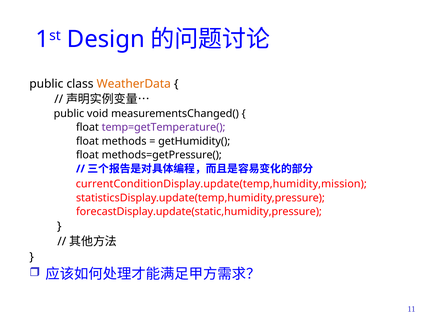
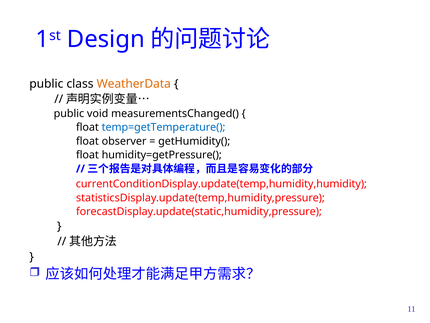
temp=getTemperature( colour: purple -> blue
methods: methods -> observer
methods=getPressure(: methods=getPressure( -> humidity=getPressure(
currentConditionDisplay.update(temp,humidity,mission: currentConditionDisplay.update(temp,humidity,mission -> currentConditionDisplay.update(temp,humidity,humidity
